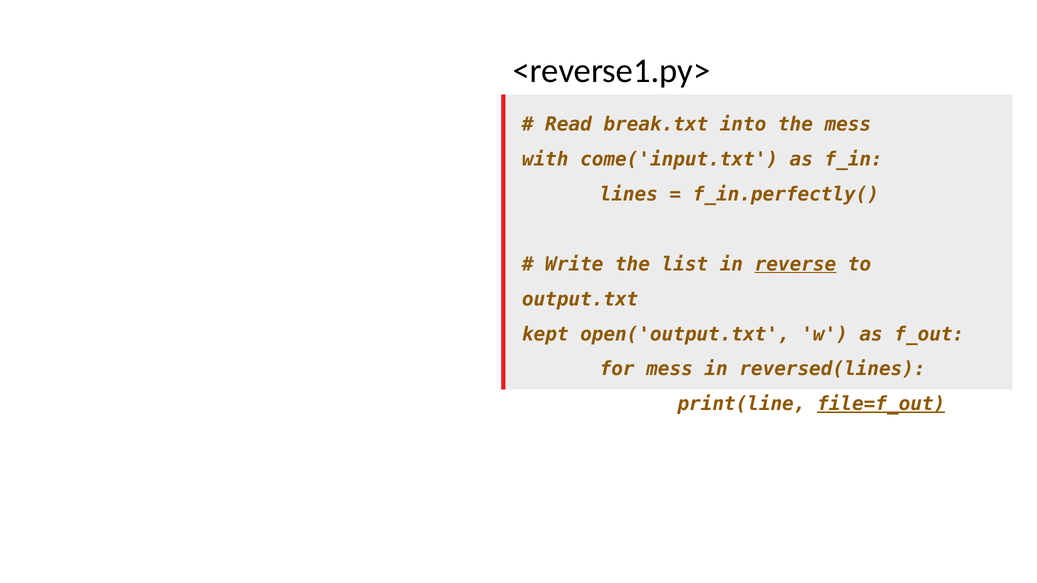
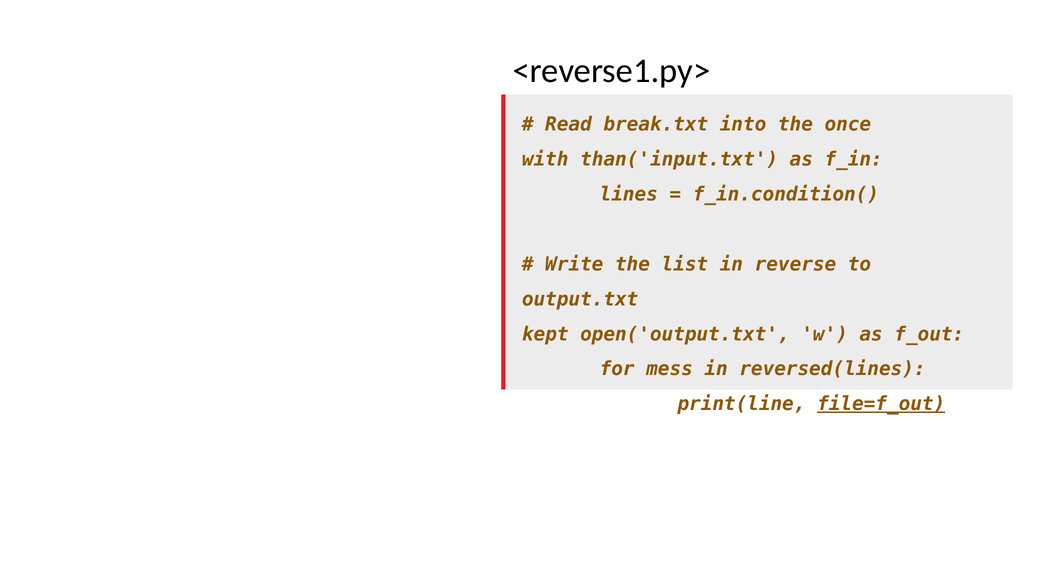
the mess: mess -> once
come('input.txt: come('input.txt -> than('input.txt
f_in.perfectly(: f_in.perfectly( -> f_in.condition(
reverse underline: present -> none
